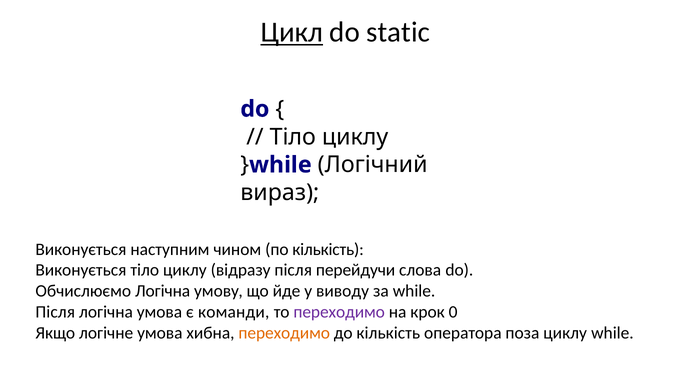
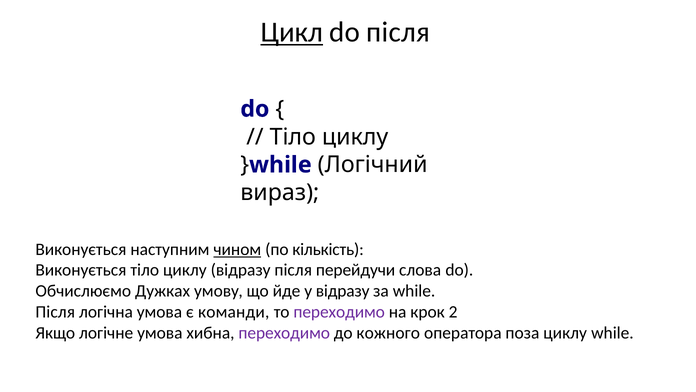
do static: static -> після
чином underline: none -> present
Обчислюємо Логічна: Логічна -> Дужках
у виводу: виводу -> відразу
0: 0 -> 2
переходимо at (284, 333) colour: orange -> purple
до кількість: кількість -> кожного
